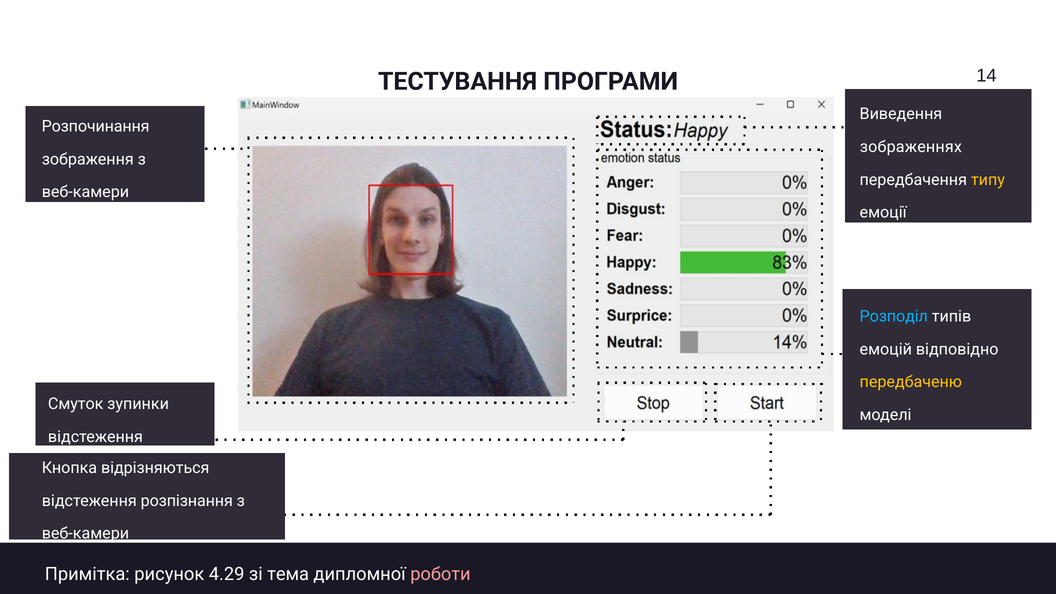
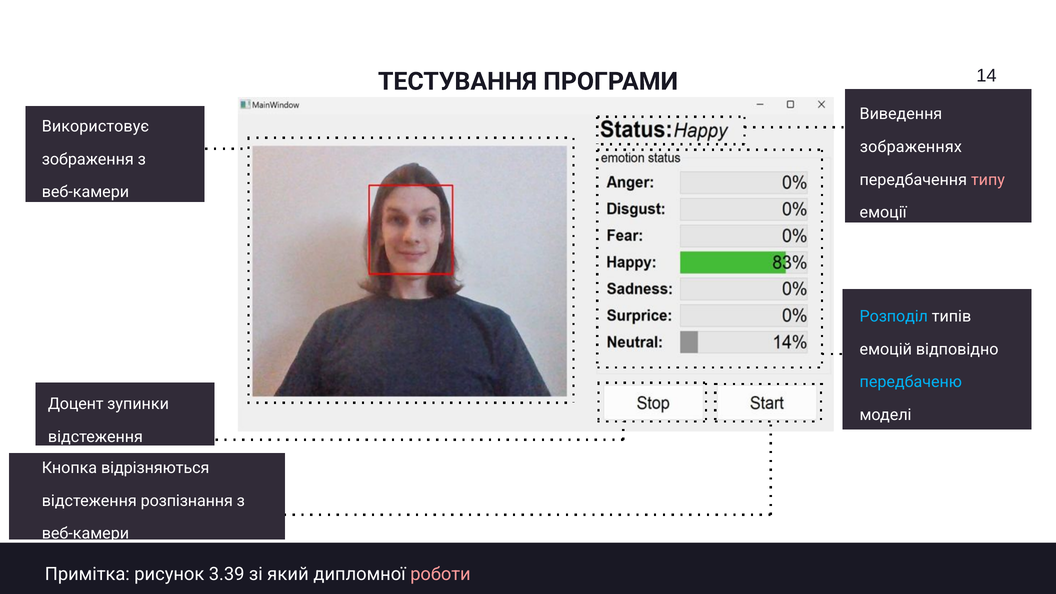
Розпочинання: Розпочинання -> Використовує
типу colour: yellow -> pink
передбаченю colour: yellow -> light blue
Смуток: Смуток -> Доцент
4.29: 4.29 -> 3.39
тема: тема -> який
